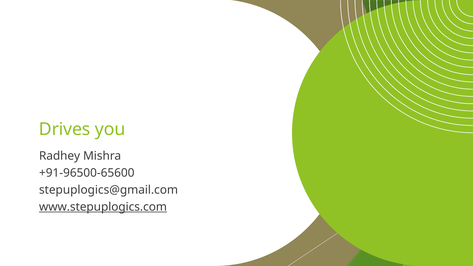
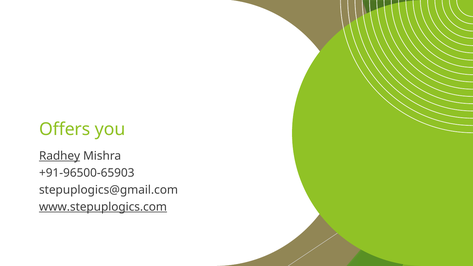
Drives: Drives -> Offers
Radhey underline: none -> present
+91-96500-65600: +91-96500-65600 -> +91-96500-65903
